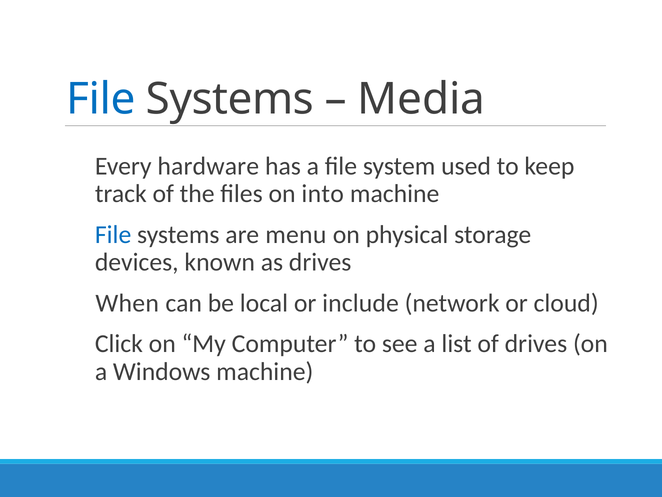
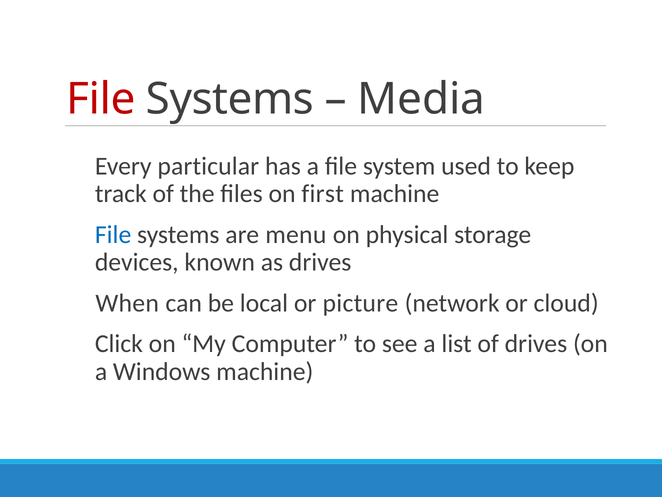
File at (101, 99) colour: blue -> red
hardware: hardware -> particular
into: into -> first
include: include -> picture
